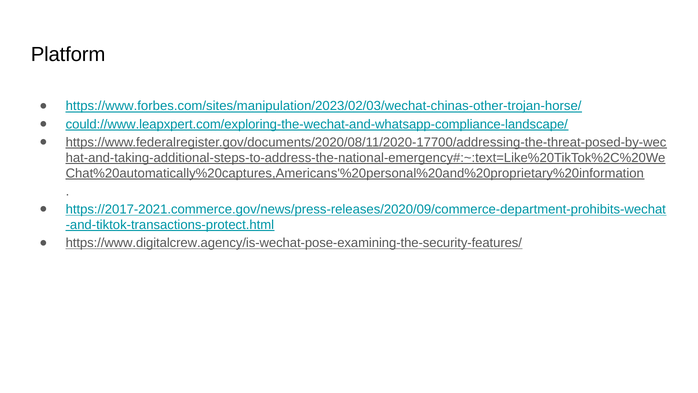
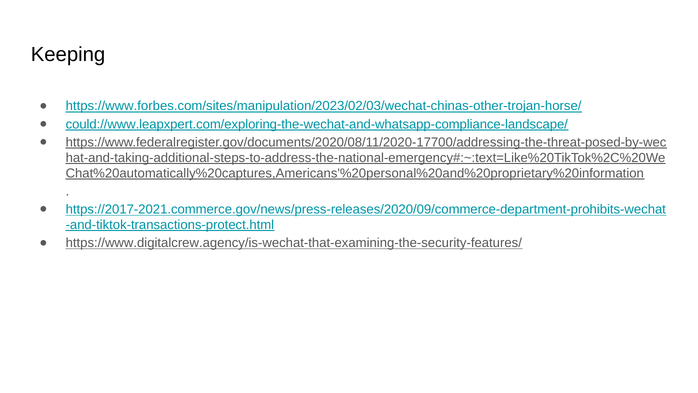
Platform: Platform -> Keeping
https://www.digitalcrew.agency/is-wechat-pose-examining-the-security-features/: https://www.digitalcrew.agency/is-wechat-pose-examining-the-security-features/ -> https://www.digitalcrew.agency/is-wechat-that-examining-the-security-features/
